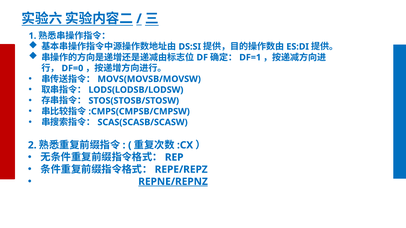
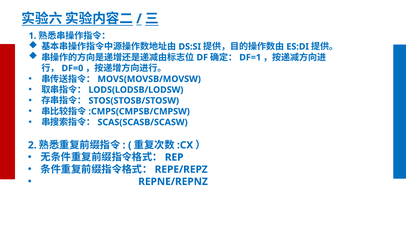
REPNE/REPNZ underline: present -> none
